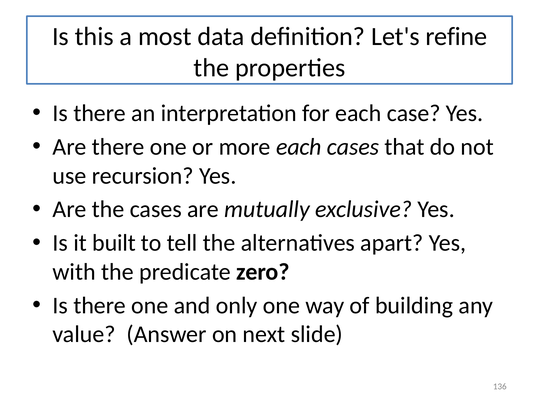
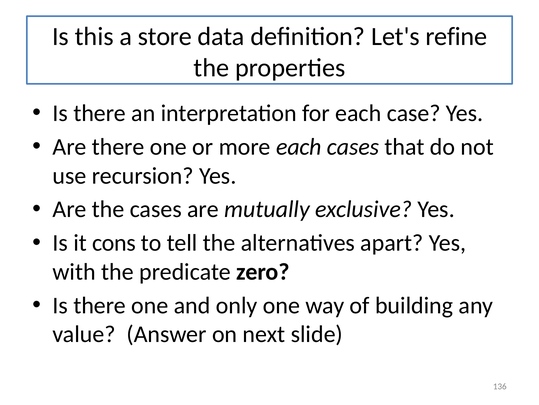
most: most -> store
built: built -> cons
